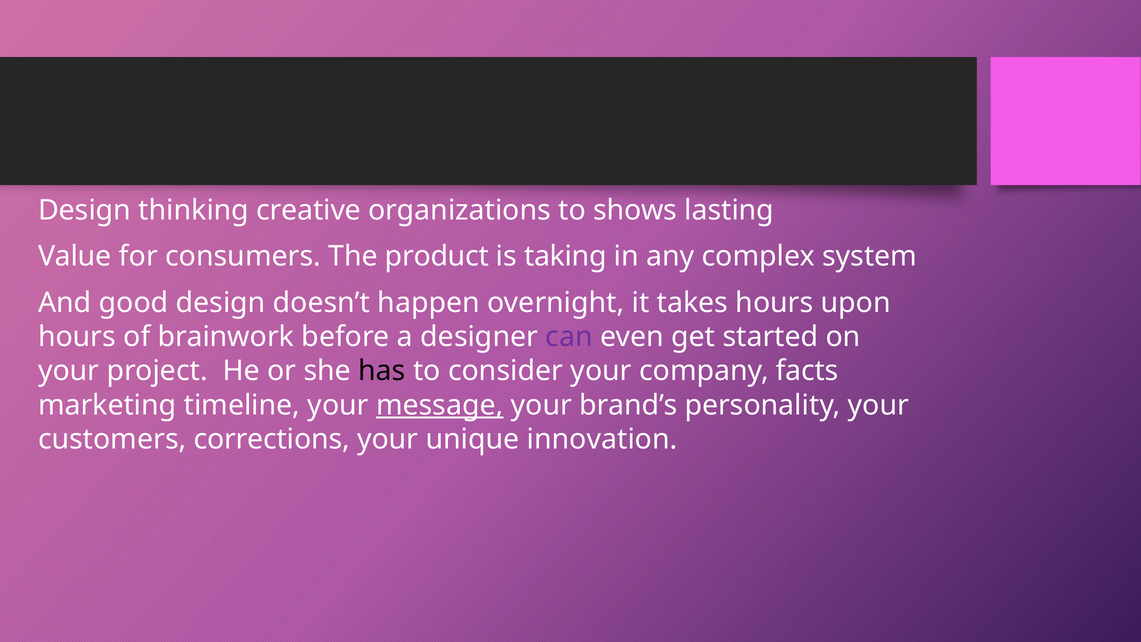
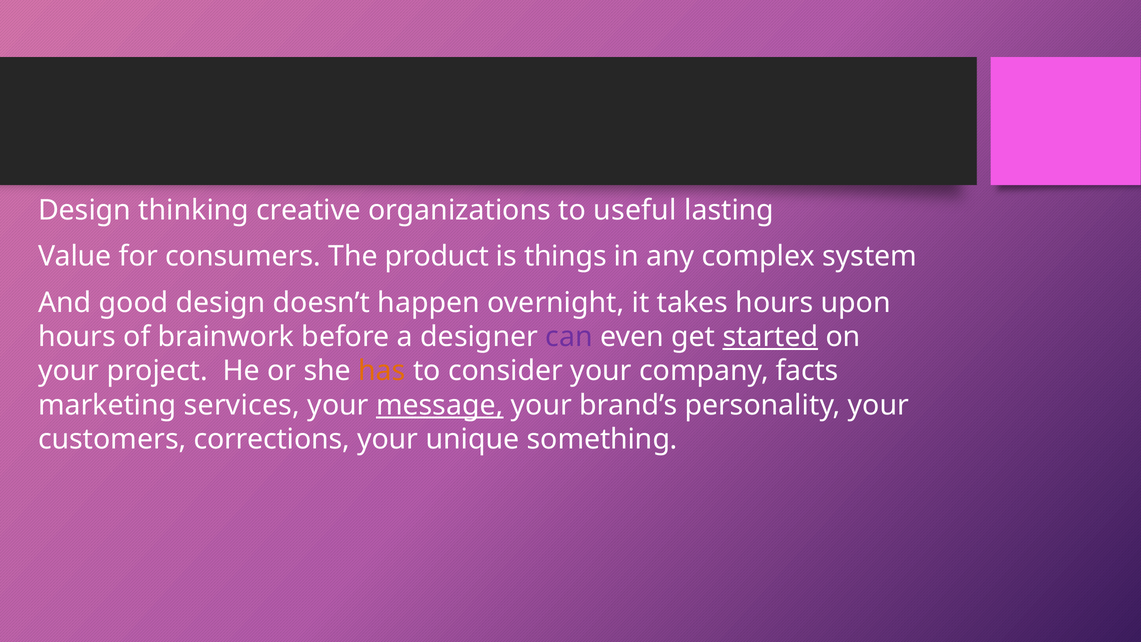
shows: shows -> useful
taking: taking -> things
started underline: none -> present
has colour: black -> orange
timeline: timeline -> services
innovation: innovation -> something
